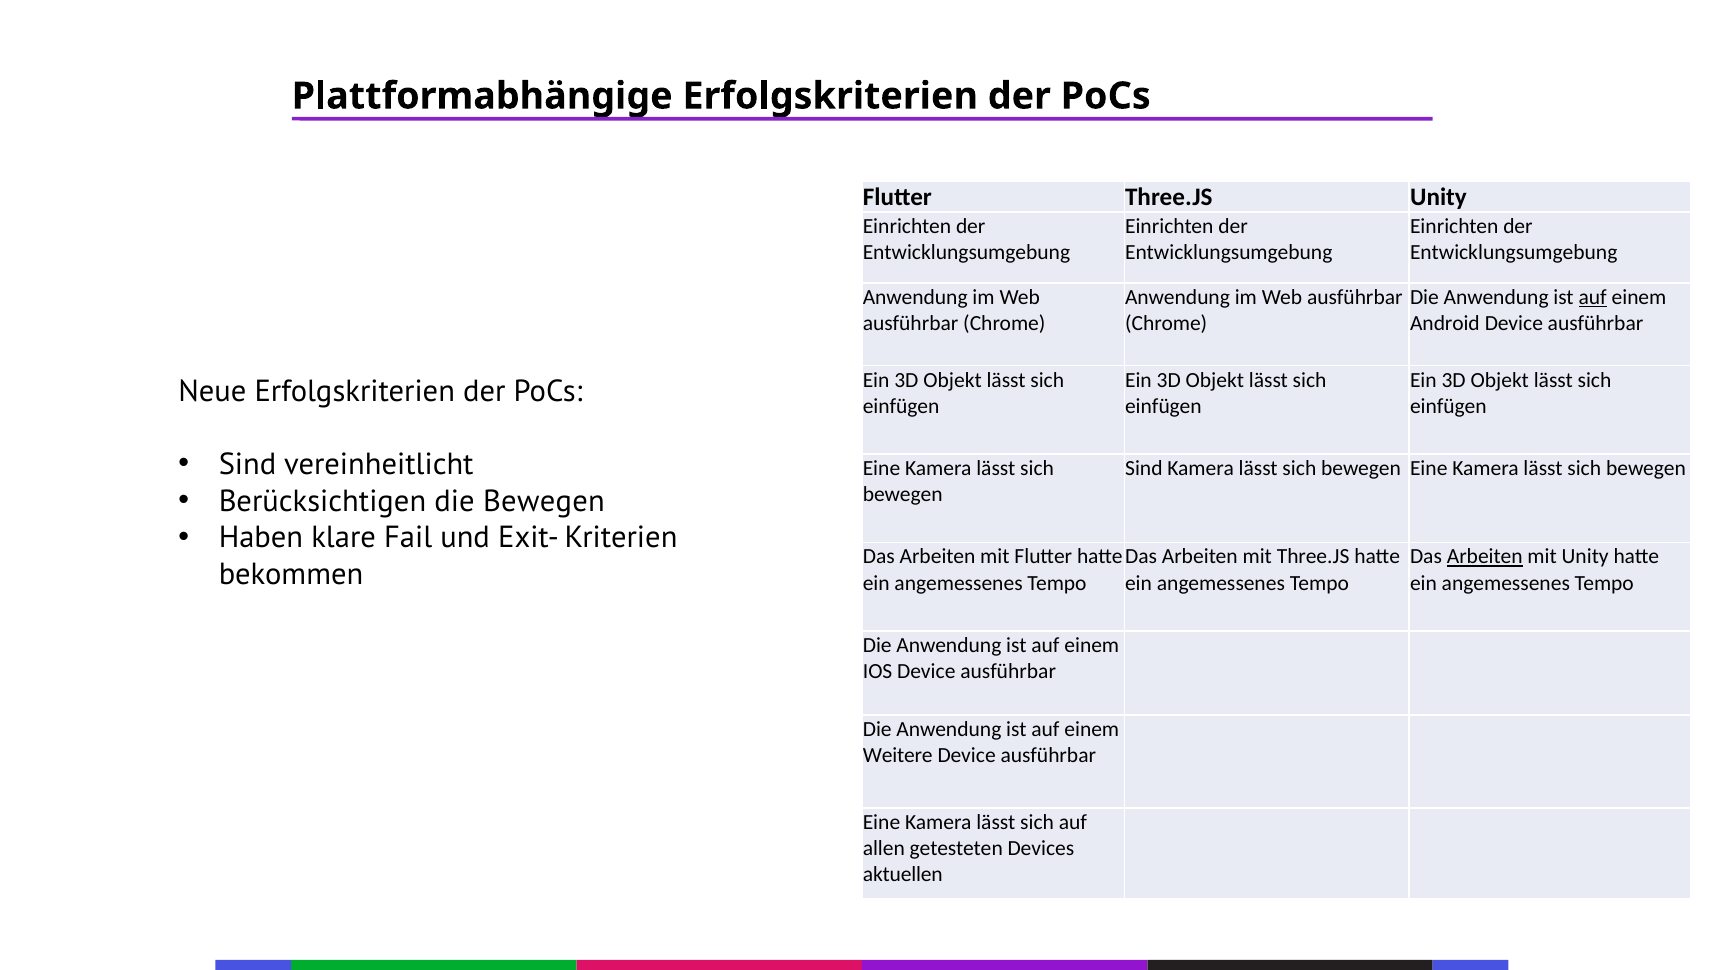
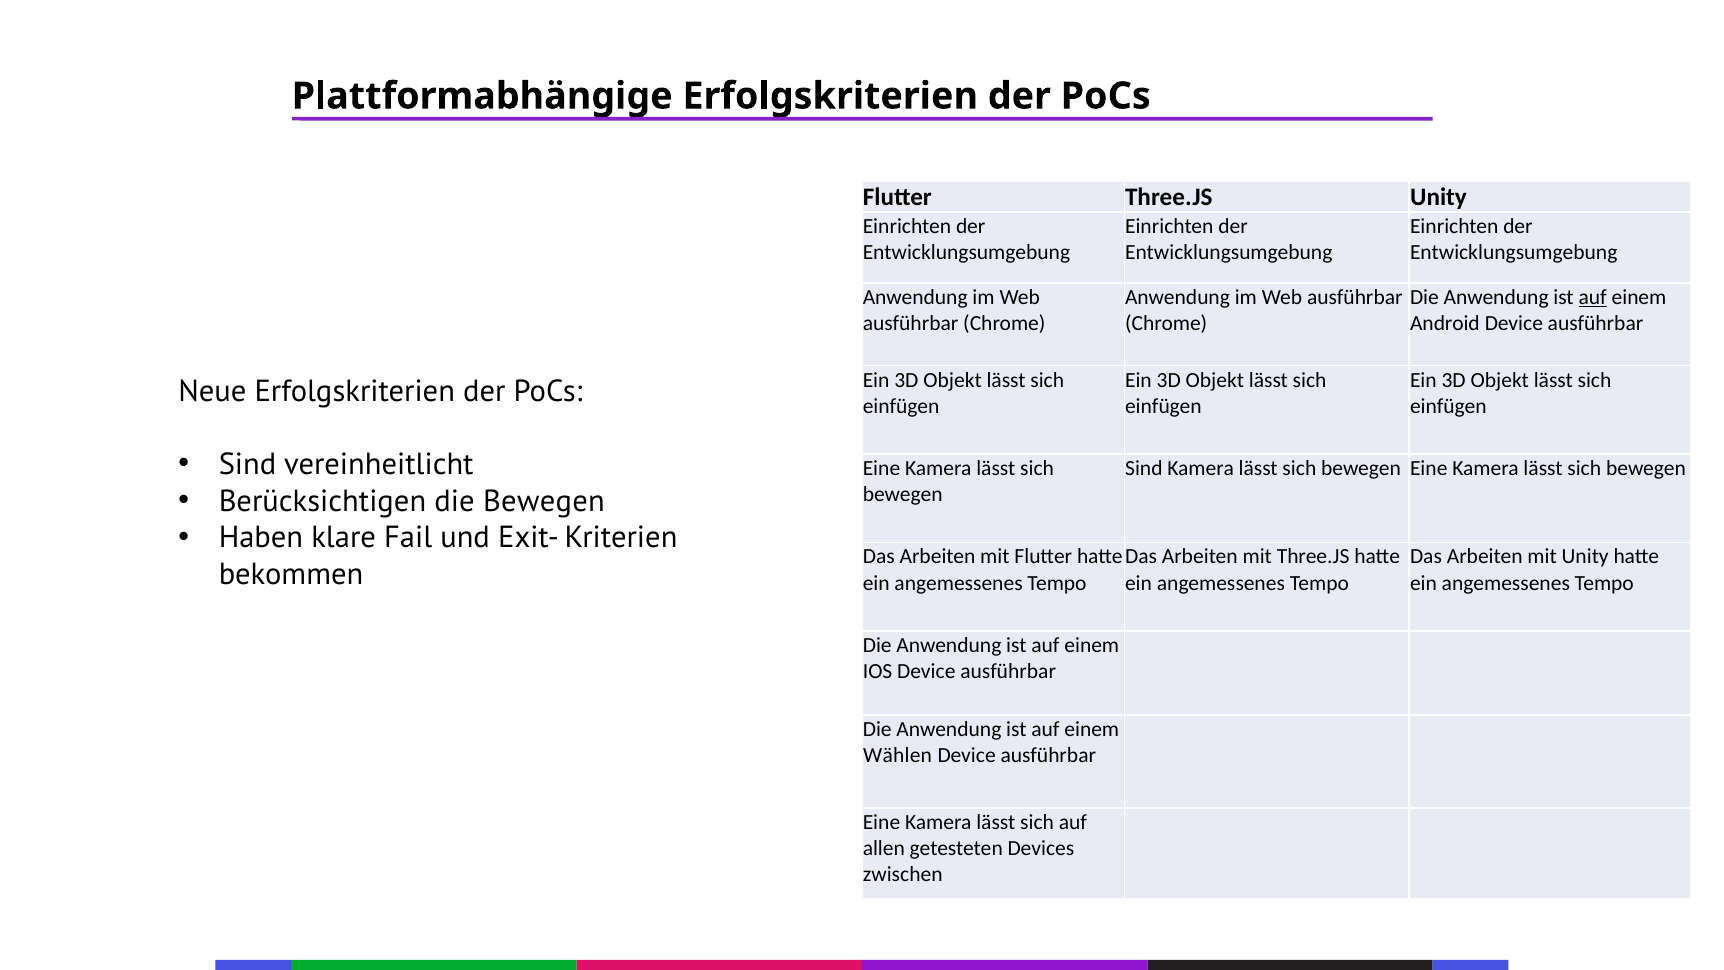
Arbeiten at (1485, 557) underline: present -> none
Weitere: Weitere -> Wählen
aktuellen: aktuellen -> zwischen
